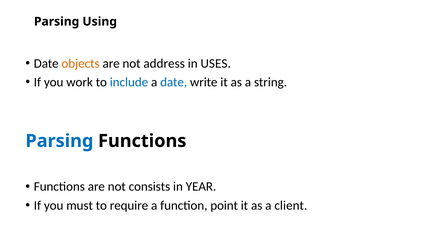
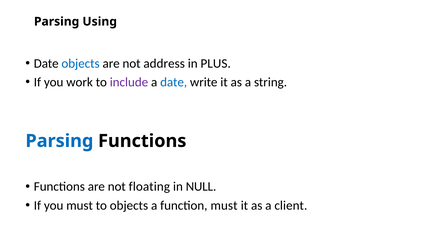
objects at (81, 63) colour: orange -> blue
USES: USES -> PLUS
include colour: blue -> purple
consists: consists -> floating
YEAR: YEAR -> NULL
to require: require -> objects
function point: point -> must
